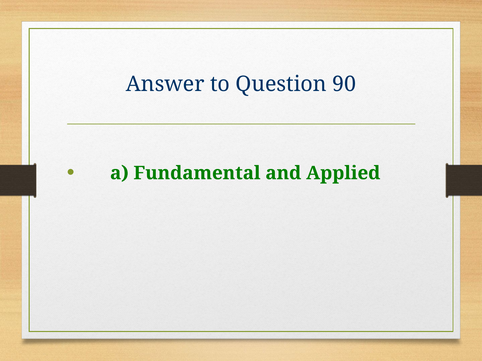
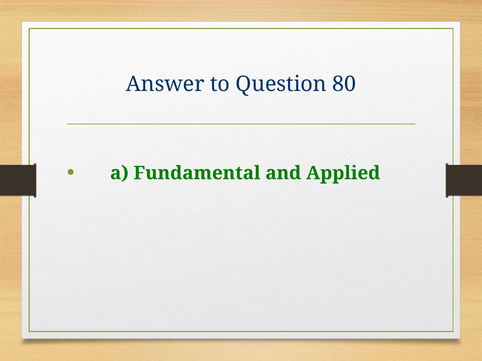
90: 90 -> 80
